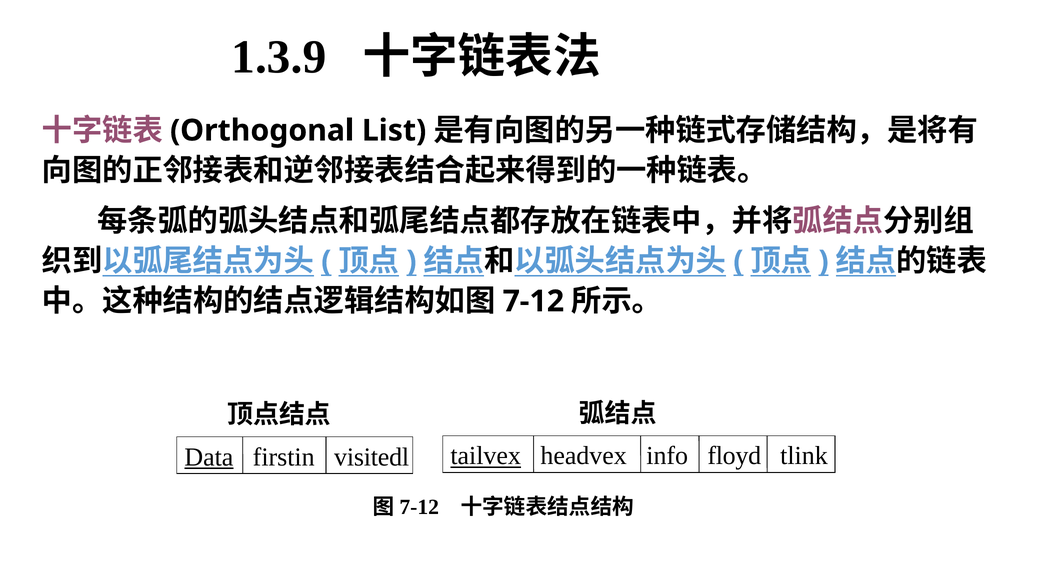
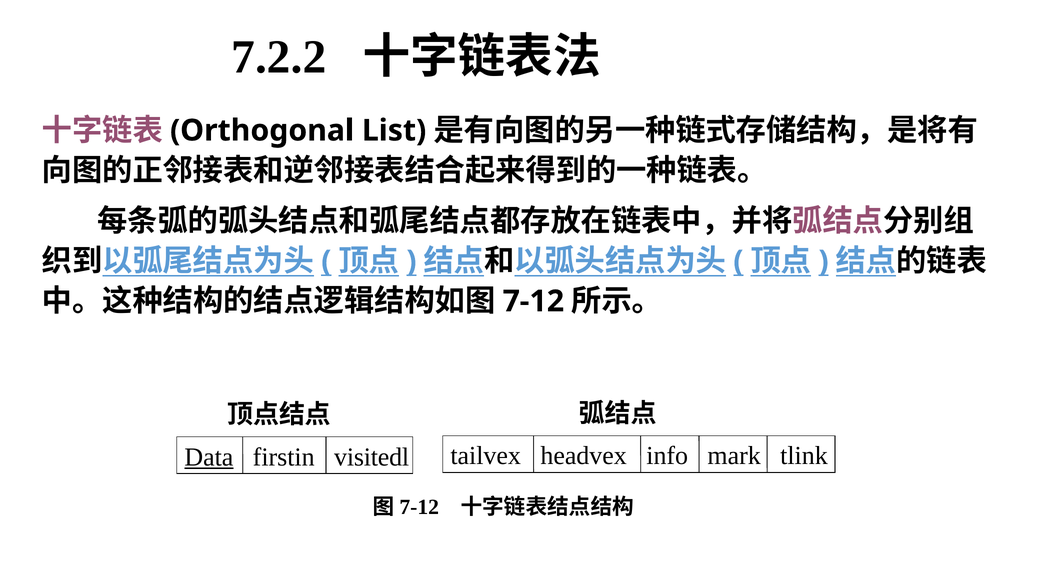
1.3.9: 1.3.9 -> 7.2.2
tailvex underline: present -> none
floyd: floyd -> mark
